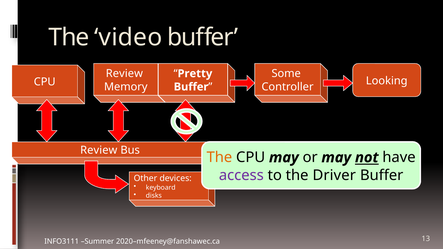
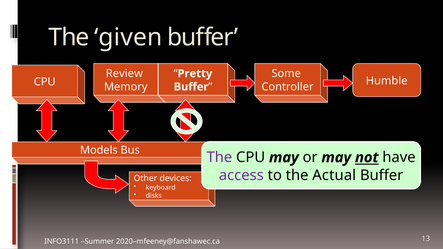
video: video -> given
Looking: Looking -> Humble
Review at (99, 150): Review -> Models
The at (219, 158) colour: orange -> purple
Driver: Driver -> Actual
